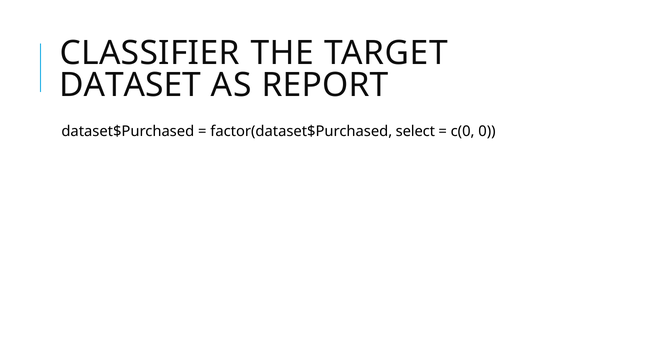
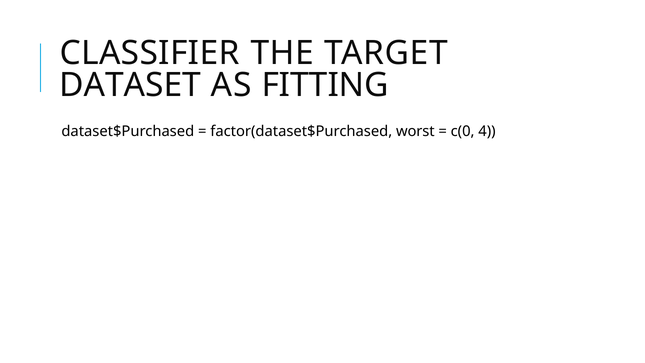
REPORT: REPORT -> FITTING
select: select -> worst
0: 0 -> 4
